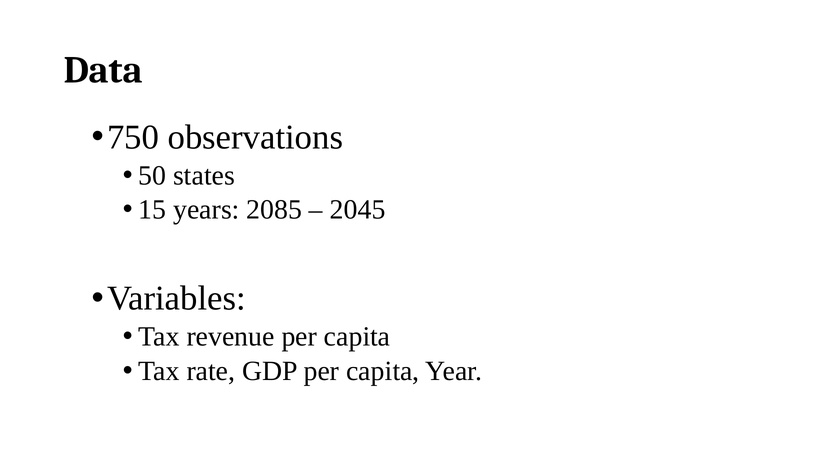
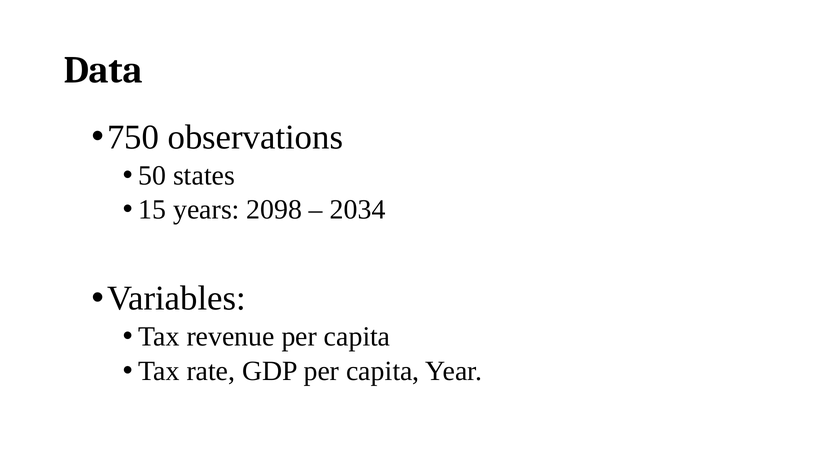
2085: 2085 -> 2098
2045: 2045 -> 2034
